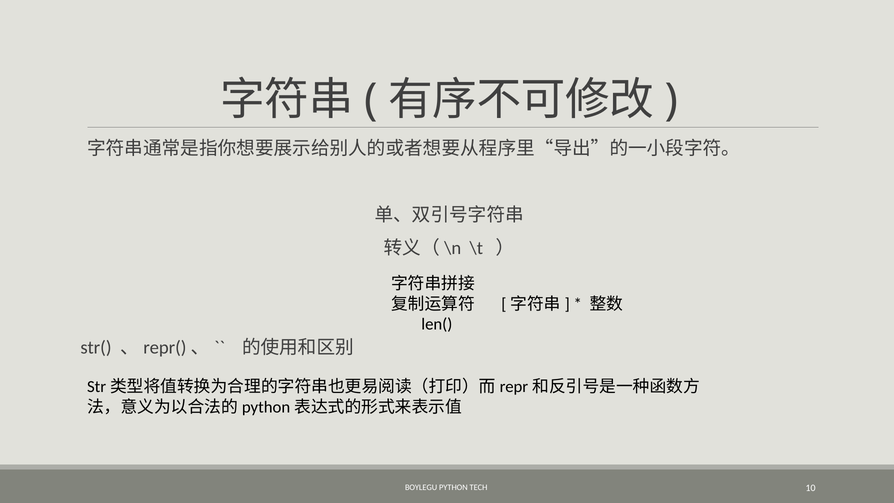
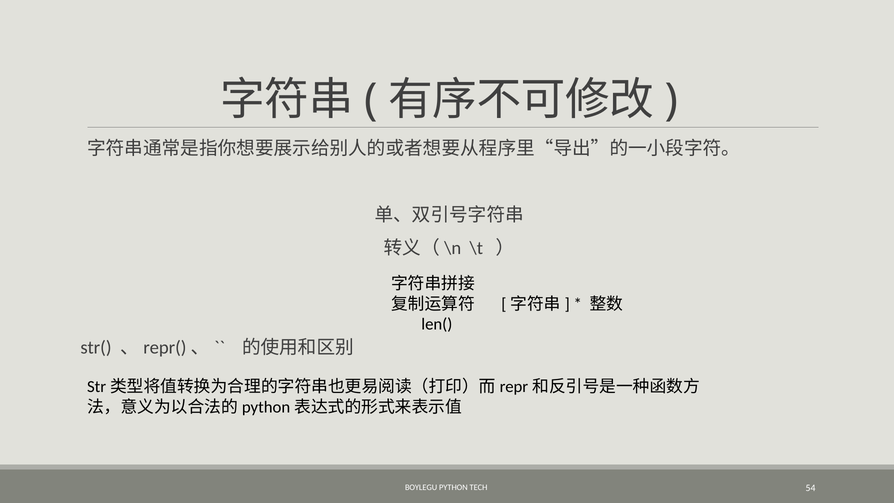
10: 10 -> 54
